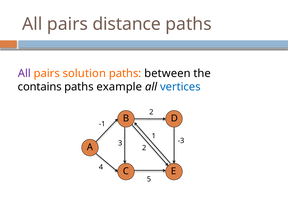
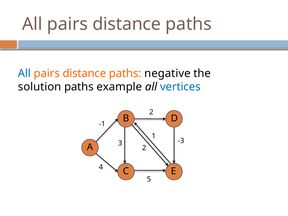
All at (24, 73) colour: purple -> blue
solution at (84, 73): solution -> distance
between: between -> negative
contains: contains -> solution
